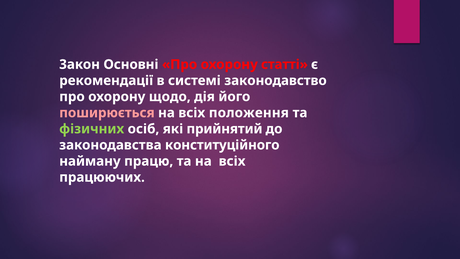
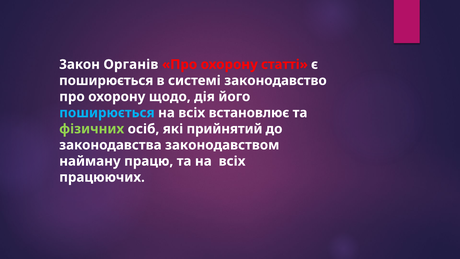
Основні: Основні -> Органів
рекомендації at (106, 80): рекомендації -> поширюється
поширюється at (107, 113) colour: pink -> light blue
положення: положення -> встановлює
конституційного: конституційного -> законодавством
